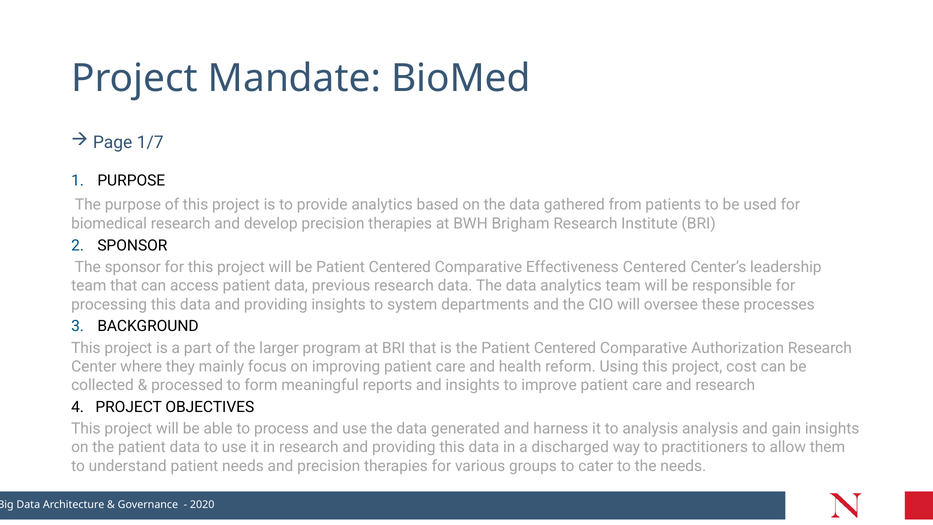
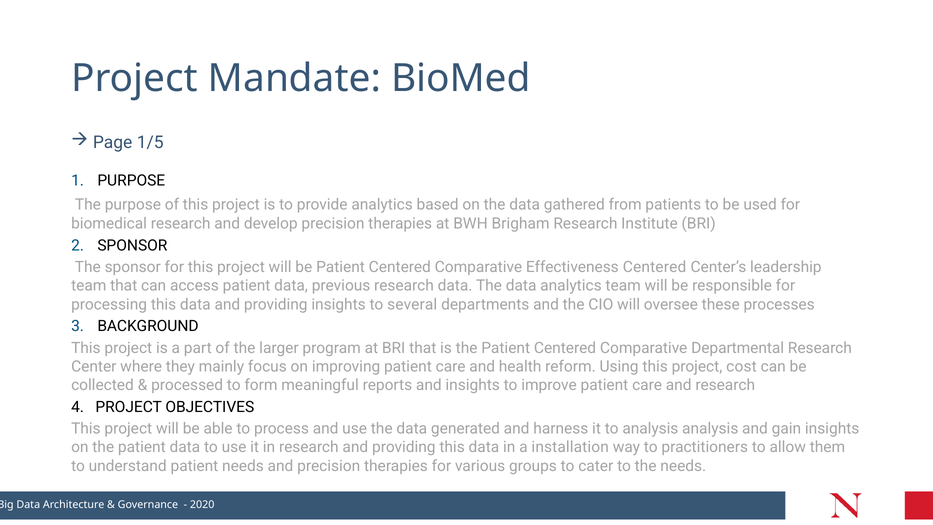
1/7: 1/7 -> 1/5
system: system -> several
Authorization: Authorization -> Departmental
discharged: discharged -> installation
